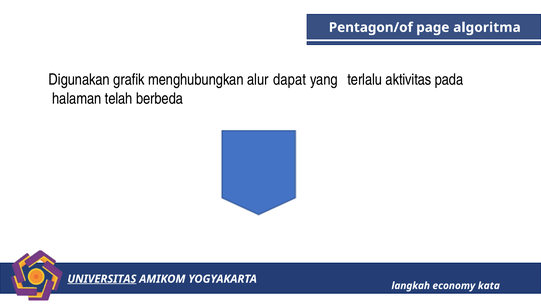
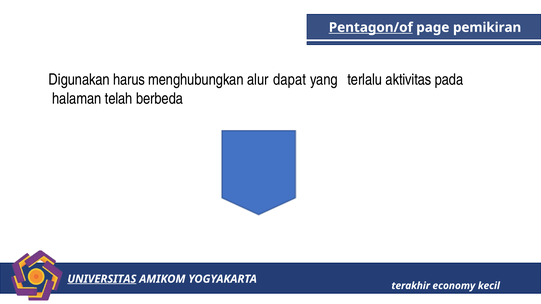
Pentagon/of underline: none -> present
algoritma: algoritma -> pemikiran
grafik: grafik -> harus
langkah: langkah -> terakhir
kata: kata -> kecil
